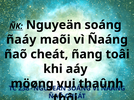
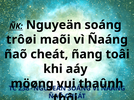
ñaáy: ñaáy -> trôøi
